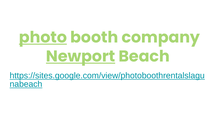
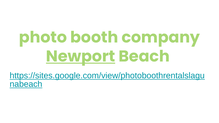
photo underline: present -> none
